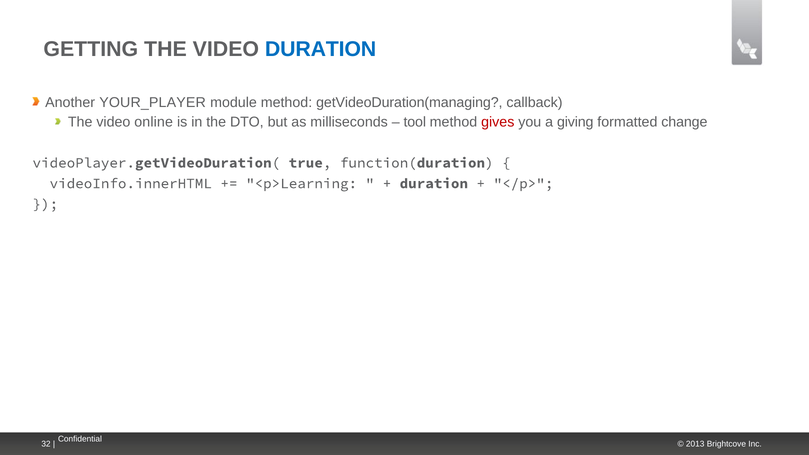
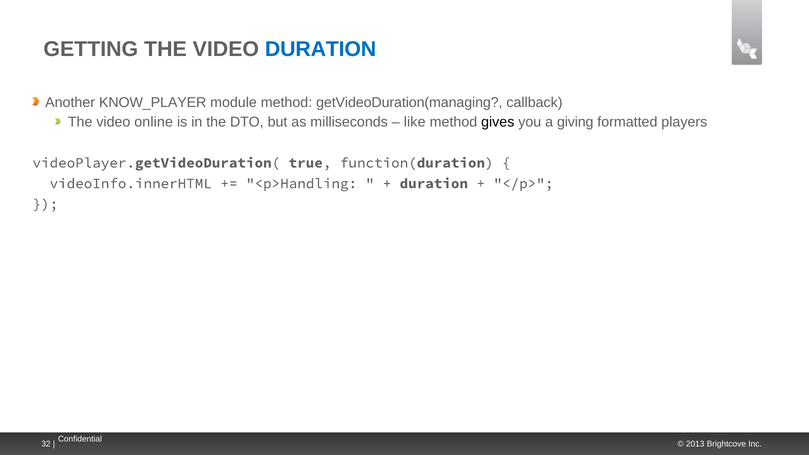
YOUR_PLAYER: YOUR_PLAYER -> KNOW_PLAYER
tool: tool -> like
gives colour: red -> black
change: change -> players
<p>Learning: <p>Learning -> <p>Handling
